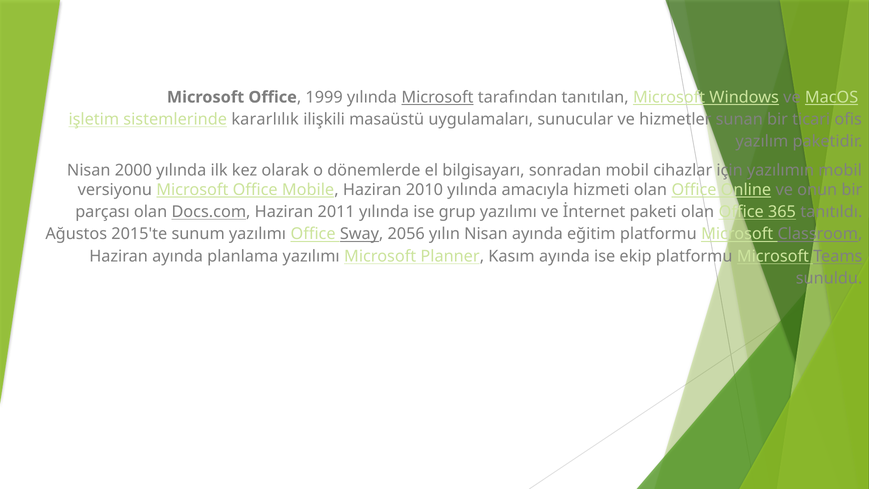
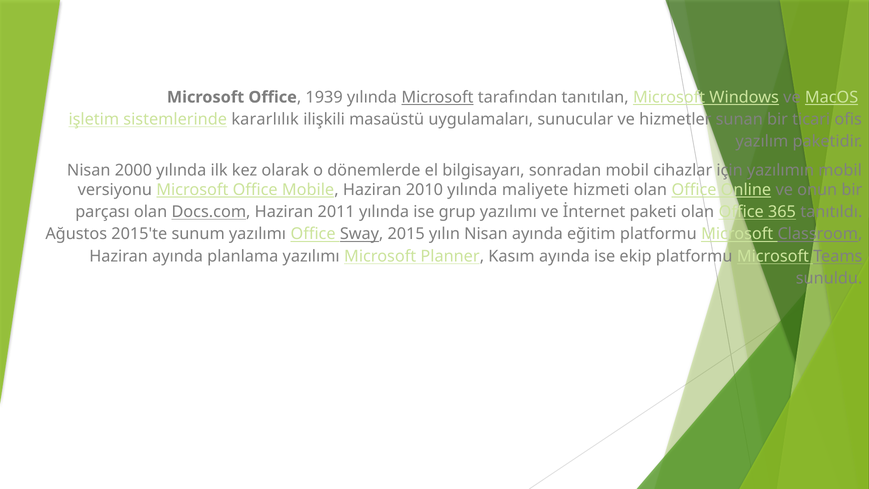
1999: 1999 -> 1939
amacıyla: amacıyla -> maliyete
2056: 2056 -> 2015
